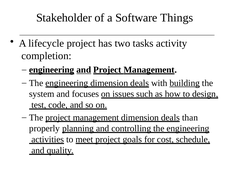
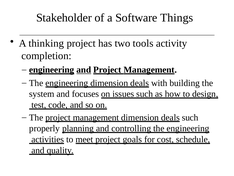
lifecycle: lifecycle -> thinking
tasks: tasks -> tools
building underline: present -> none
than at (190, 117): than -> such
